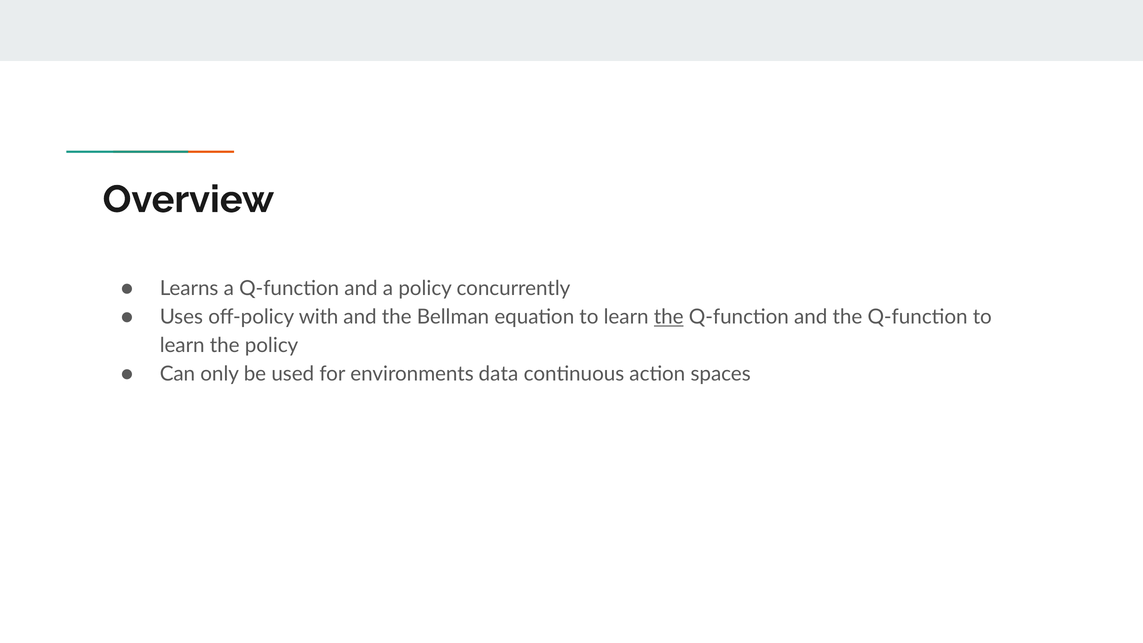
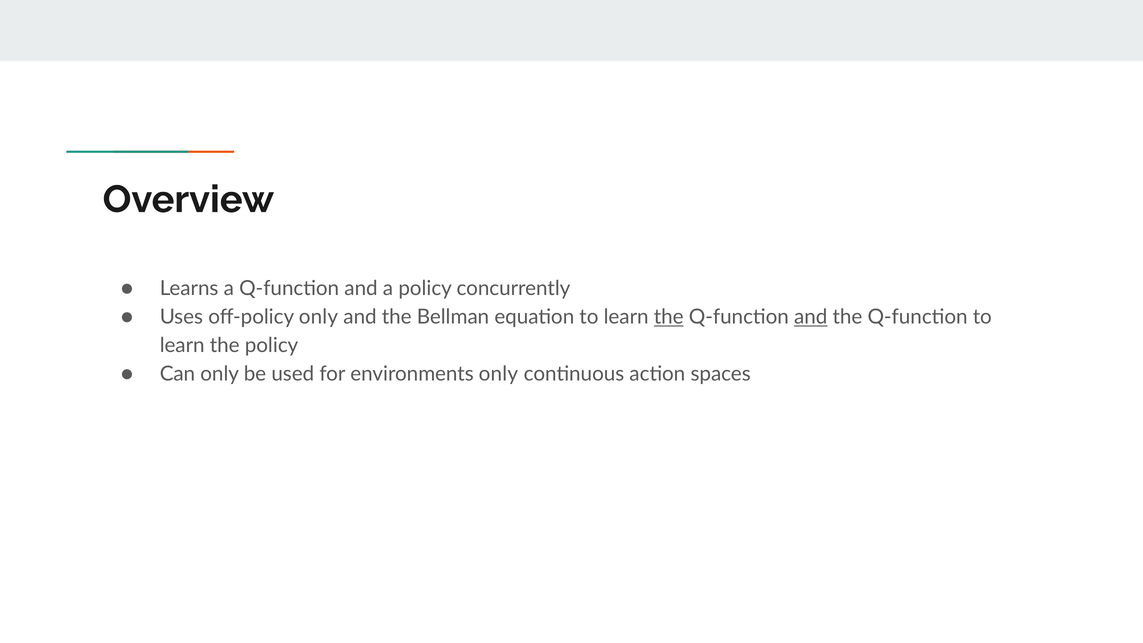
off-policy with: with -> only
and at (811, 317) underline: none -> present
environments data: data -> only
